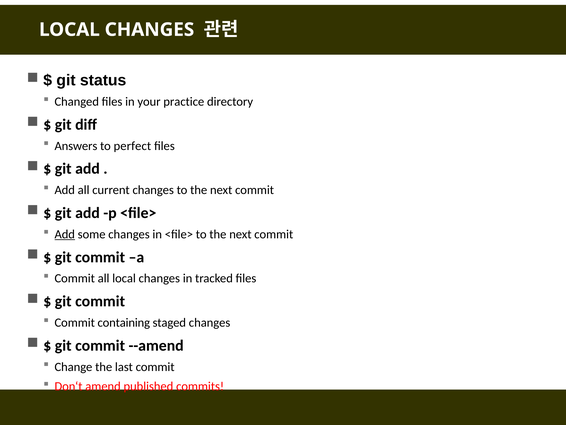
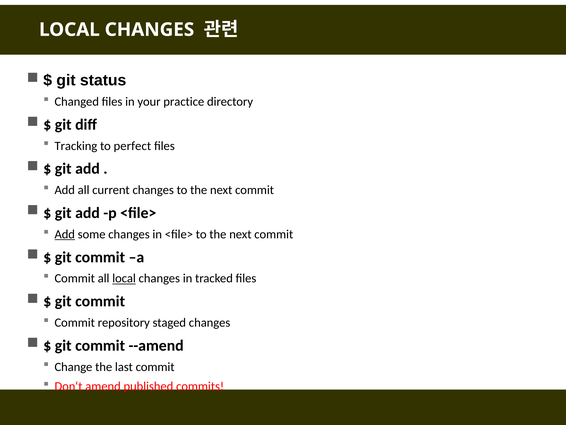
Answers: Answers -> Tracking
local at (124, 278) underline: none -> present
containing: containing -> repository
